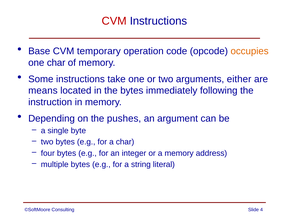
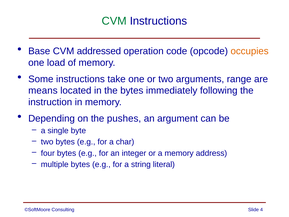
CVM at (114, 21) colour: red -> green
temporary: temporary -> addressed
one char: char -> load
either: either -> range
